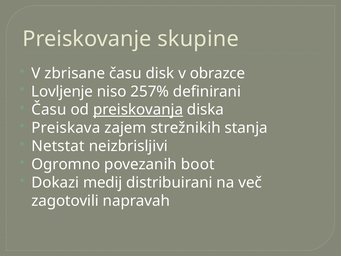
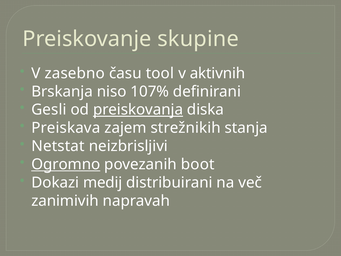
zbrisane: zbrisane -> zasebno
disk: disk -> tool
obrazce: obrazce -> aktivnih
Lovljenje: Lovljenje -> Brskanja
257%: 257% -> 107%
Času at (49, 110): Času -> Gesli
Ogromno underline: none -> present
zagotovili: zagotovili -> zanimivih
